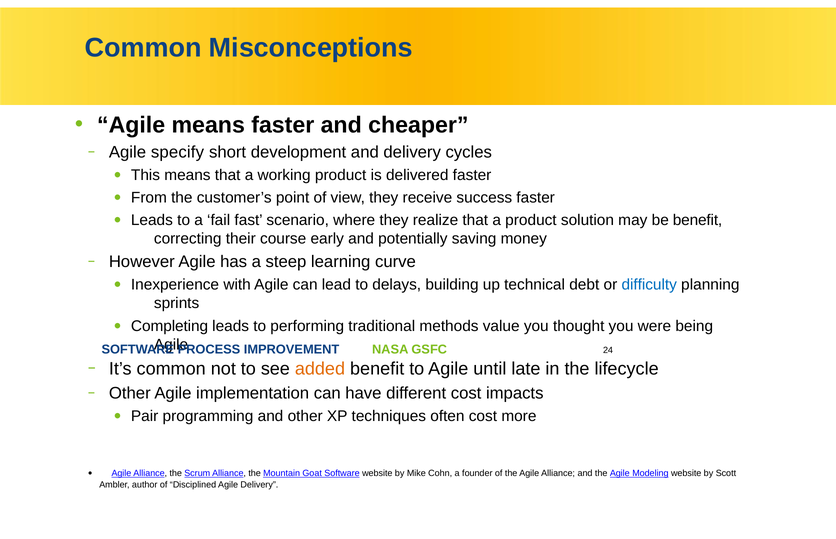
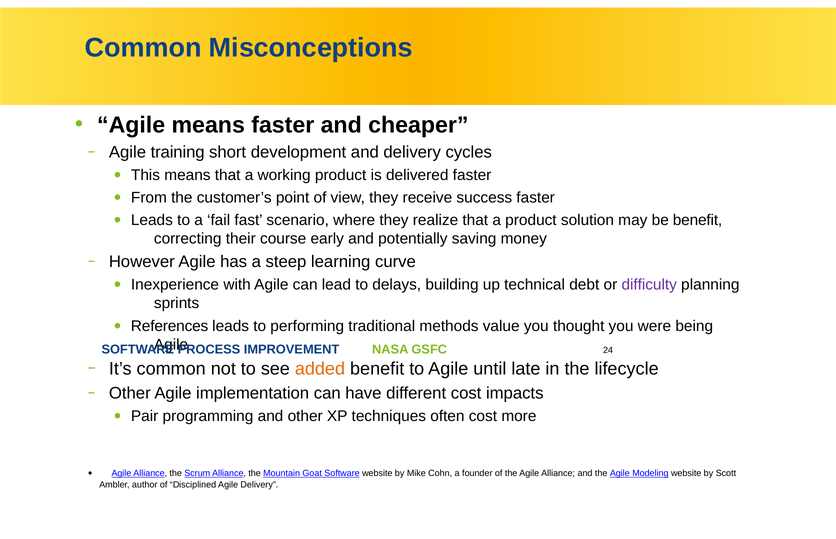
specify: specify -> training
difficulty colour: blue -> purple
Completing: Completing -> References
